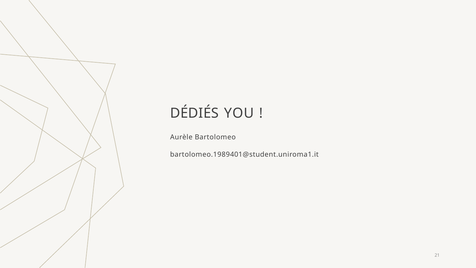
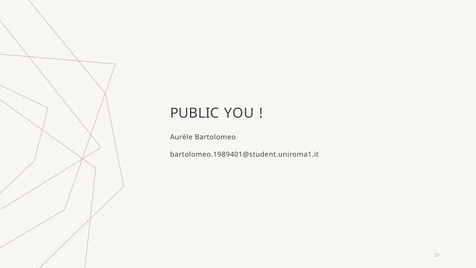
DÉDIÉS: DÉDIÉS -> PUBLIC
